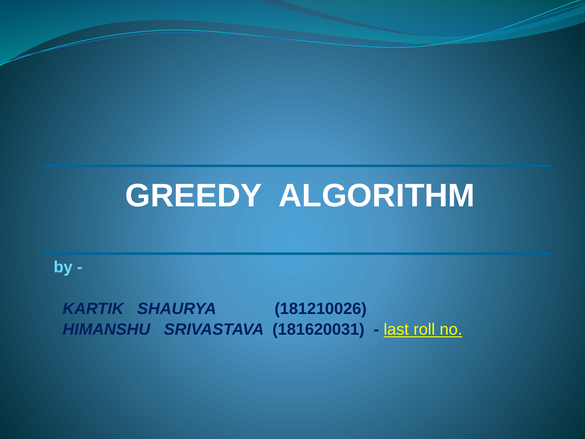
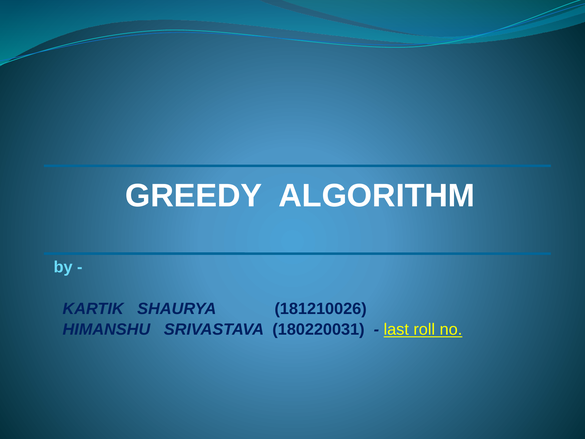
181620031: 181620031 -> 180220031
